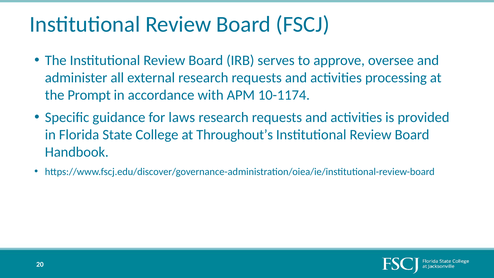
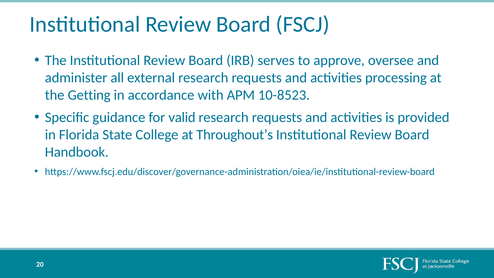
Prompt: Prompt -> Getting
10-1174: 10-1174 -> 10-8523
laws: laws -> valid
